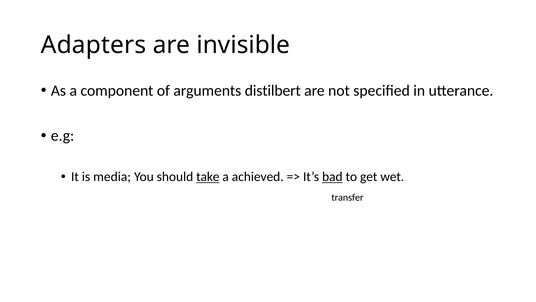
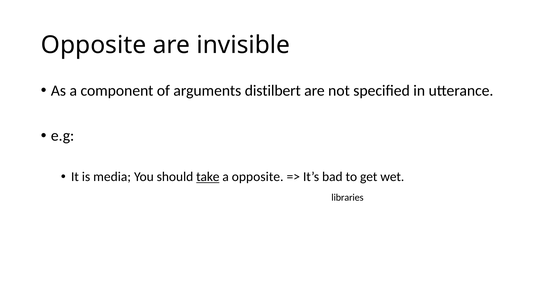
Adapters at (94, 45): Adapters -> Opposite
a achieved: achieved -> opposite
bad underline: present -> none
transfer: transfer -> libraries
